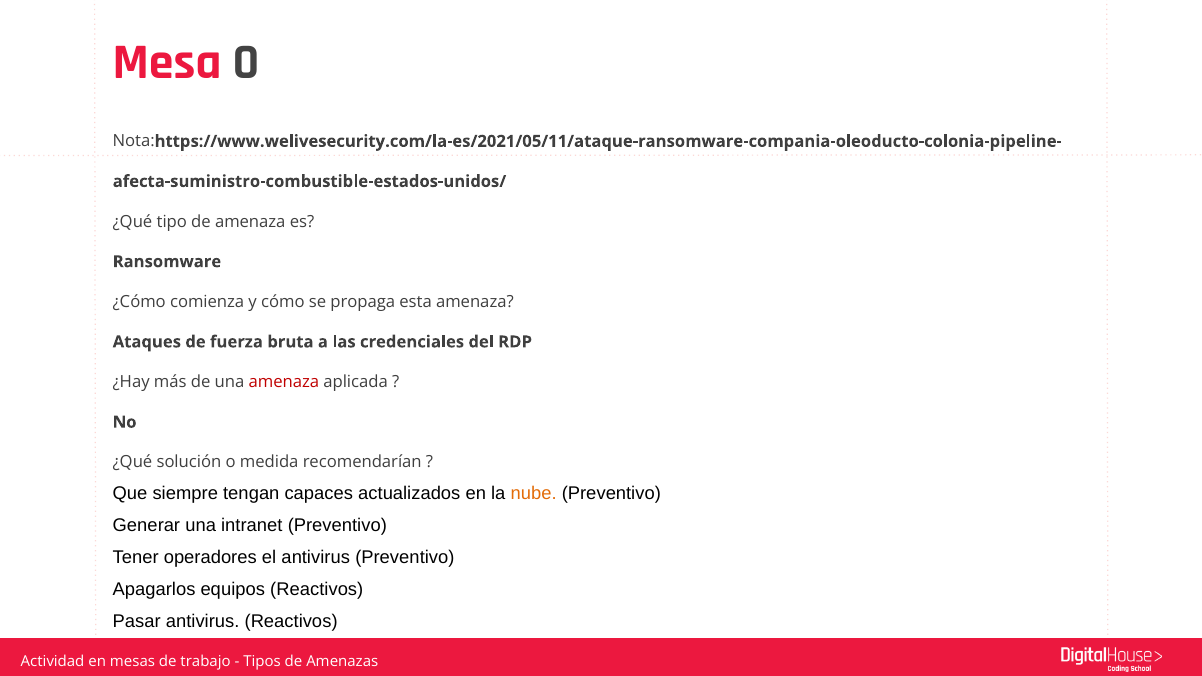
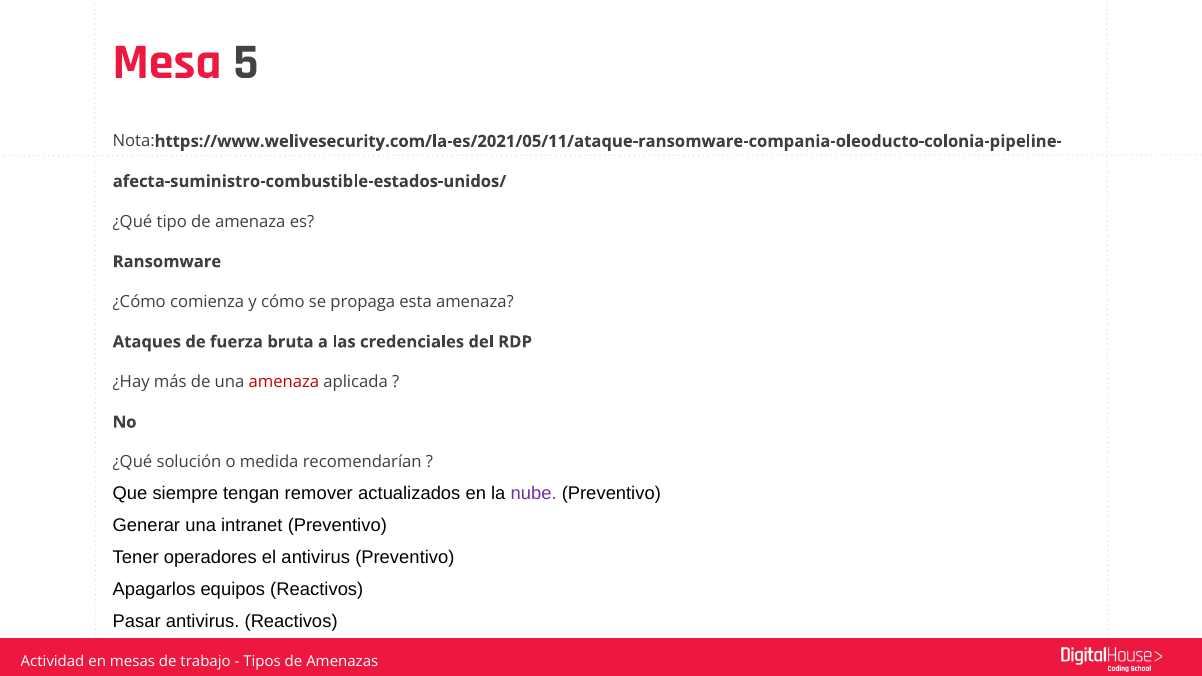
0: 0 -> 5
capaces: capaces -> remover
nube colour: orange -> purple
